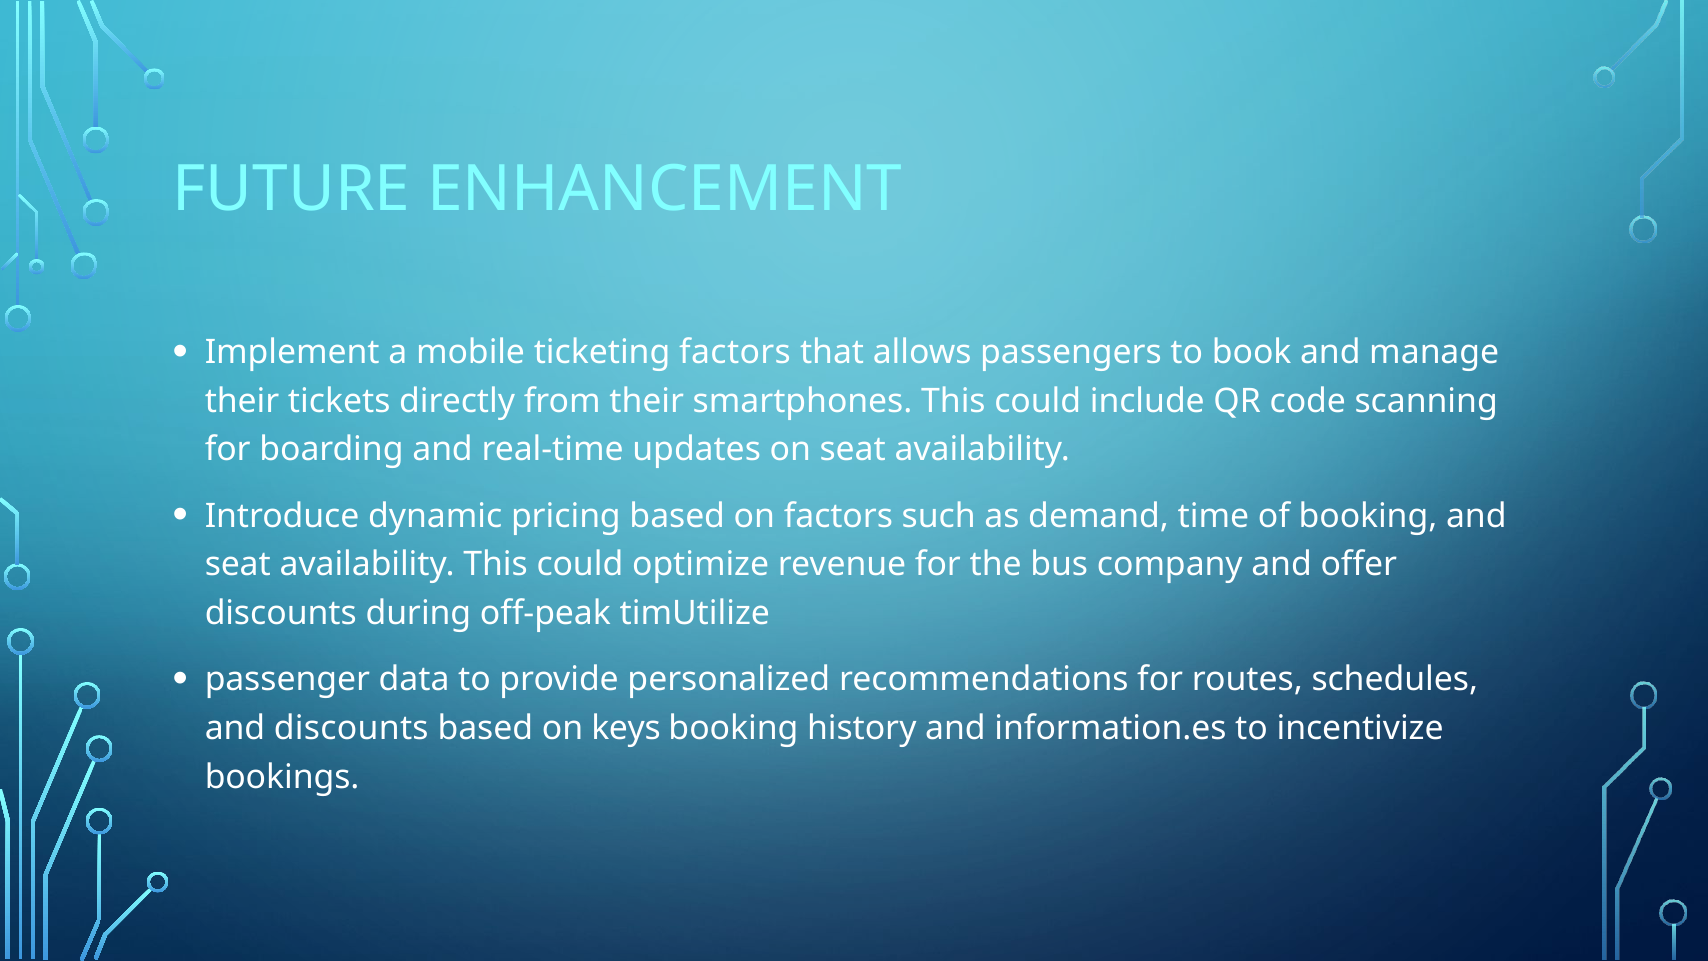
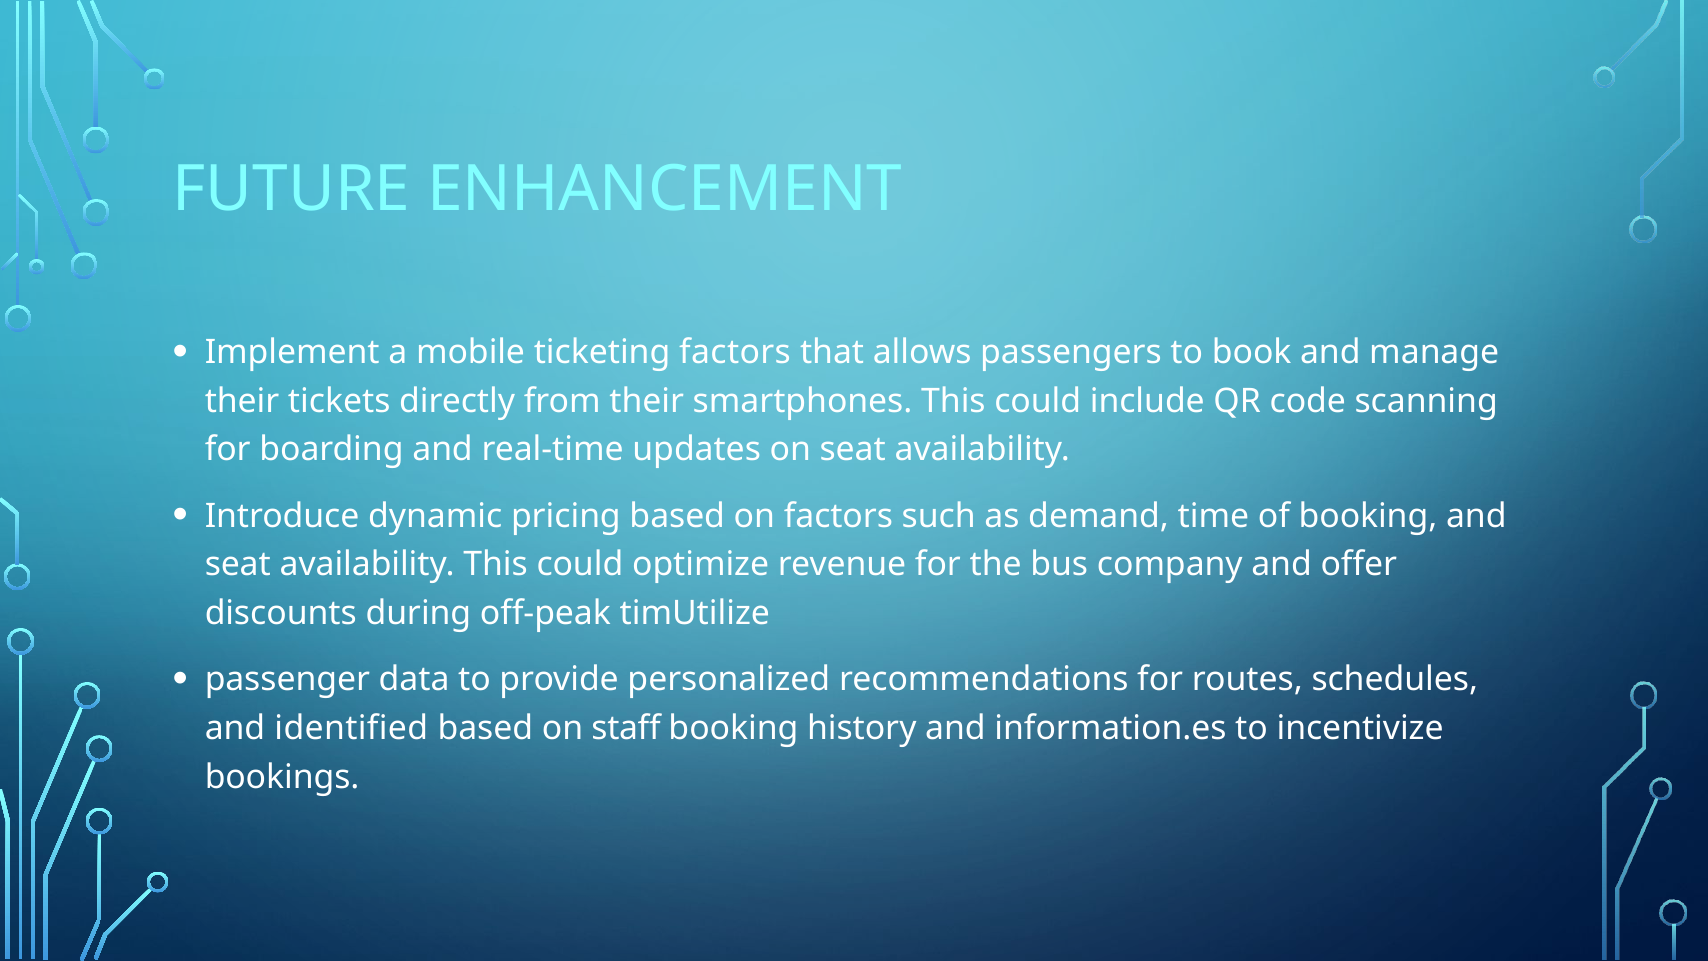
and discounts: discounts -> identified
keys: keys -> staff
